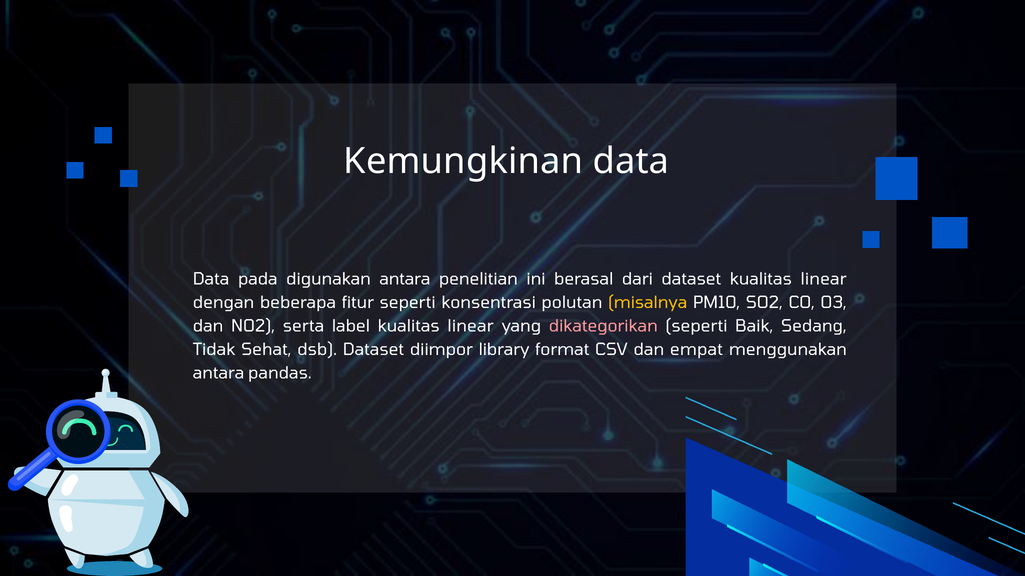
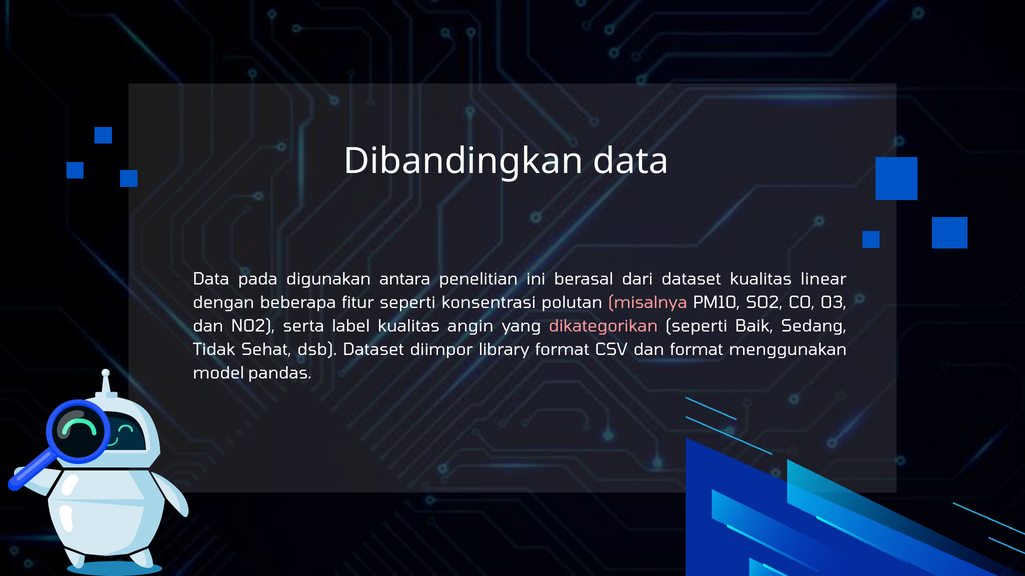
Kemungkinan: Kemungkinan -> Dibandingkan
misalnya colour: yellow -> pink
label kualitas linear: linear -> angin
dan empat: empat -> format
antara at (219, 374): antara -> model
